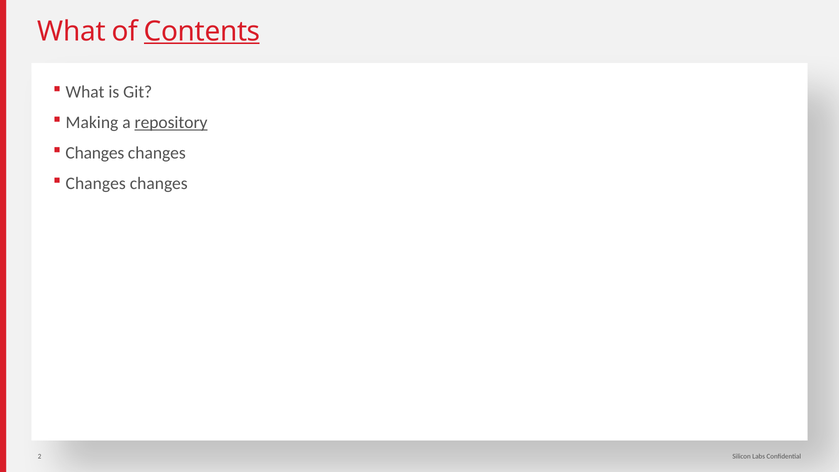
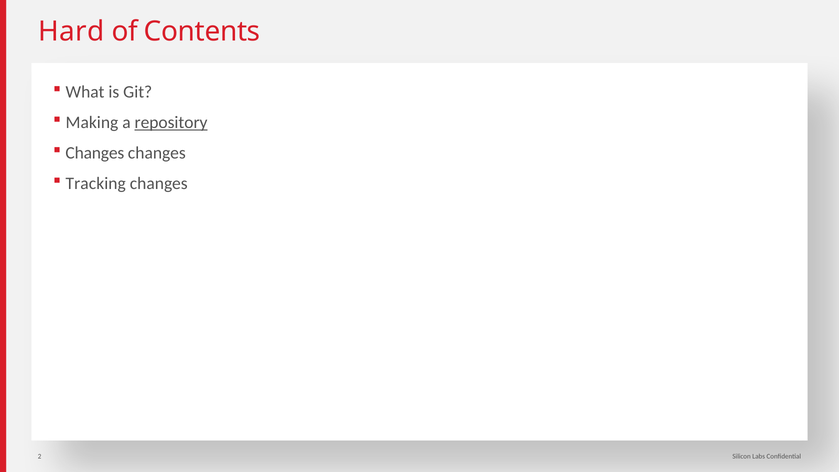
What at (72, 31): What -> Hard
Contents underline: present -> none
Changes at (96, 183): Changes -> Tracking
